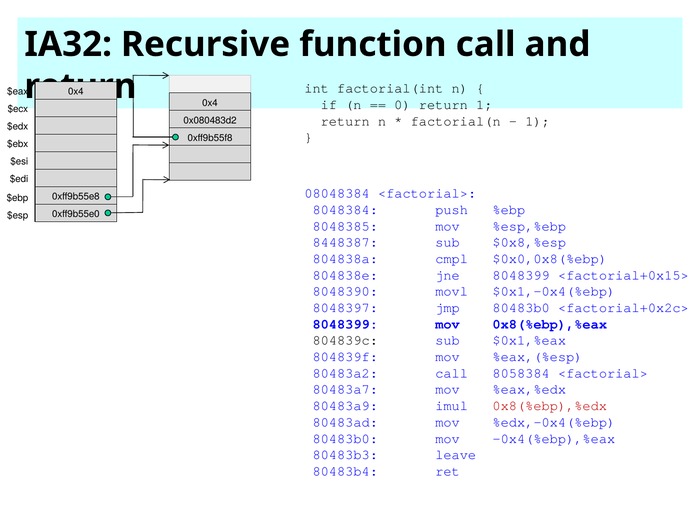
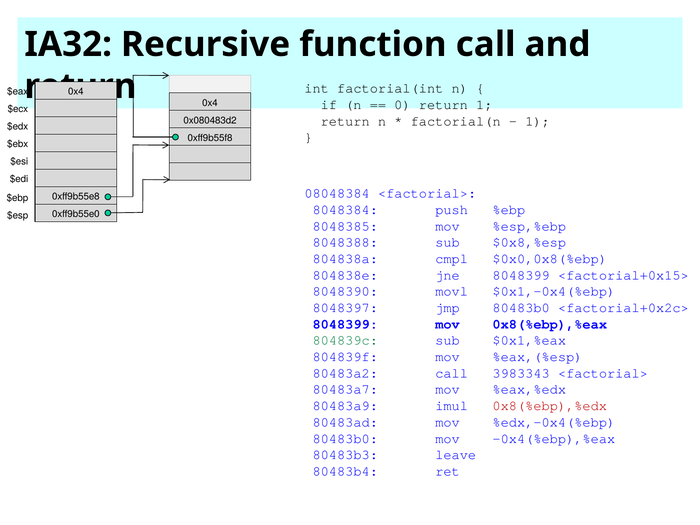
8448387: 8448387 -> 8048388
804839c colour: black -> green
8058384: 8058384 -> 3983343
